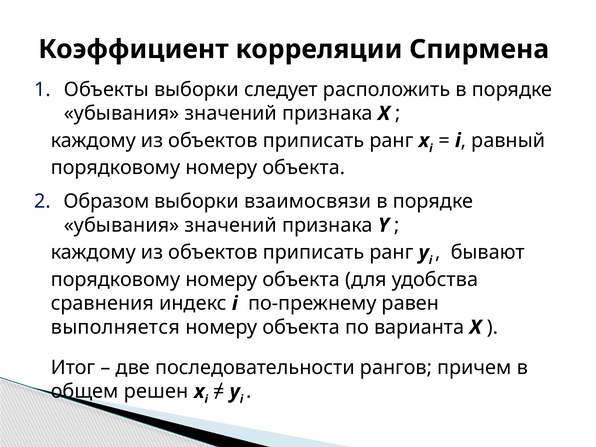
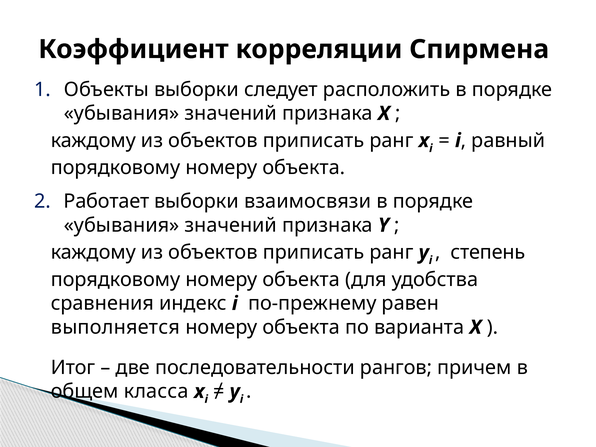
Образом: Образом -> Работает
бывают: бывают -> степень
решен: решен -> класса
